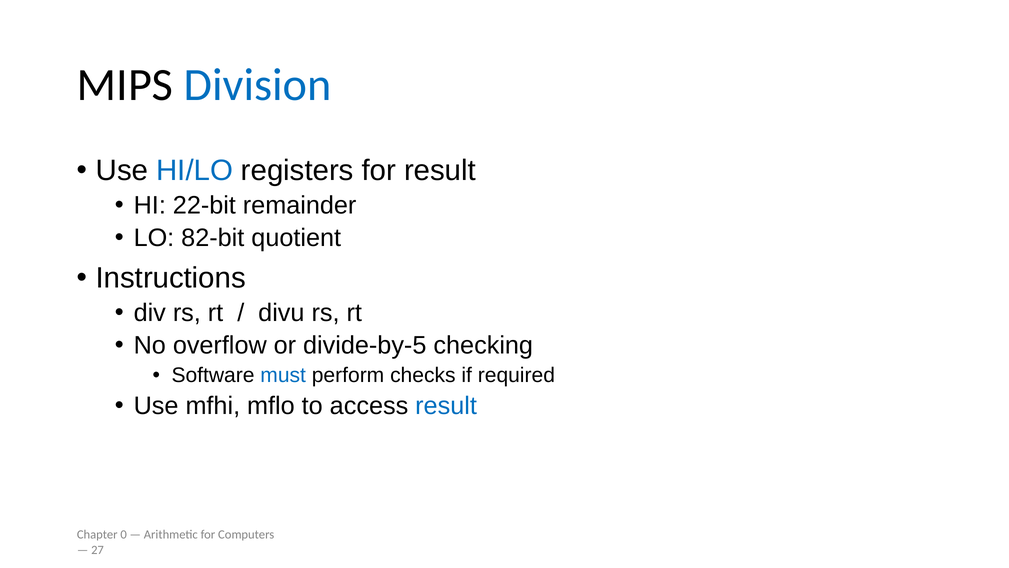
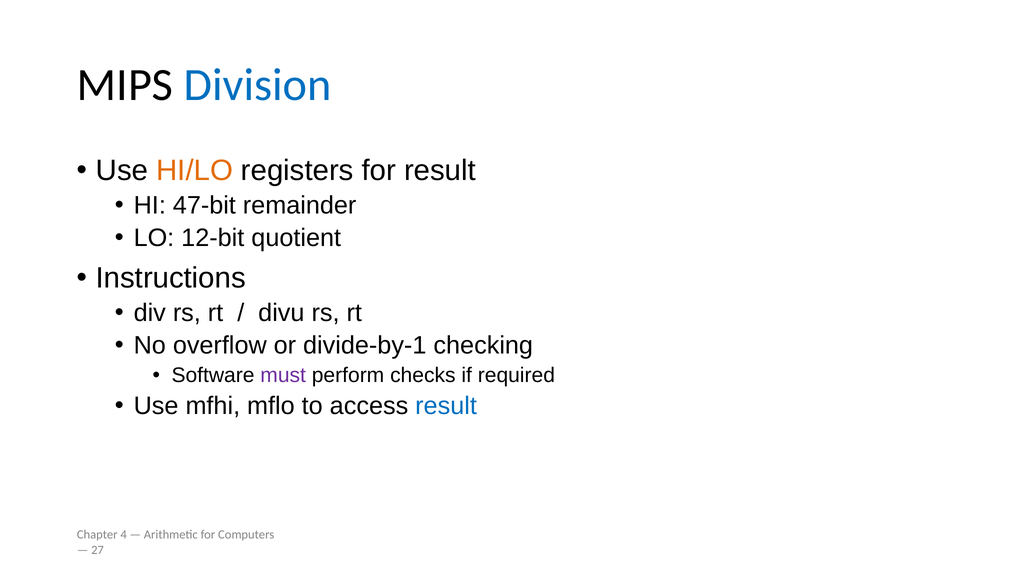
HI/LO colour: blue -> orange
22-bit: 22-bit -> 47-bit
82-bit: 82-bit -> 12-bit
divide-by-5: divide-by-5 -> divide-by-1
must colour: blue -> purple
0: 0 -> 4
